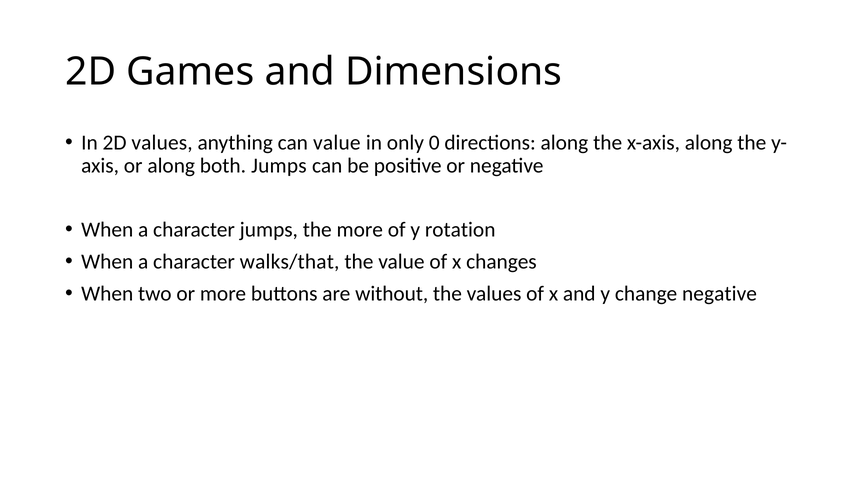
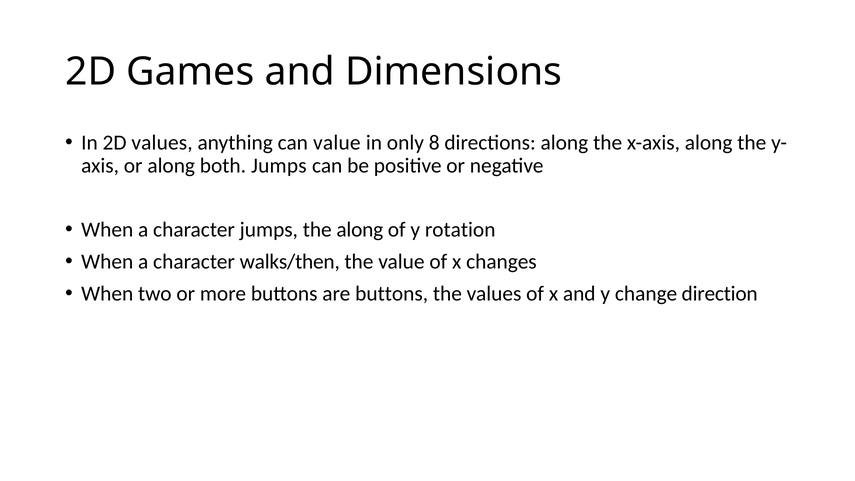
0: 0 -> 8
the more: more -> along
walks/that: walks/that -> walks/then
are without: without -> buttons
change negative: negative -> direction
